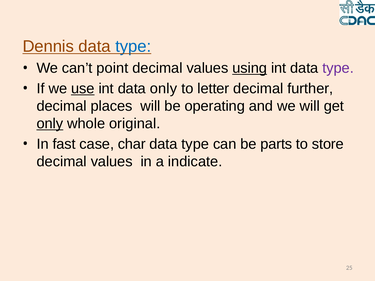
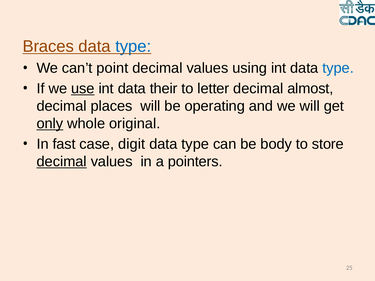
Dennis: Dennis -> Braces
using underline: present -> none
type at (338, 68) colour: purple -> blue
data only: only -> their
further: further -> almost
char: char -> digit
parts: parts -> body
decimal at (62, 162) underline: none -> present
indicate: indicate -> pointers
